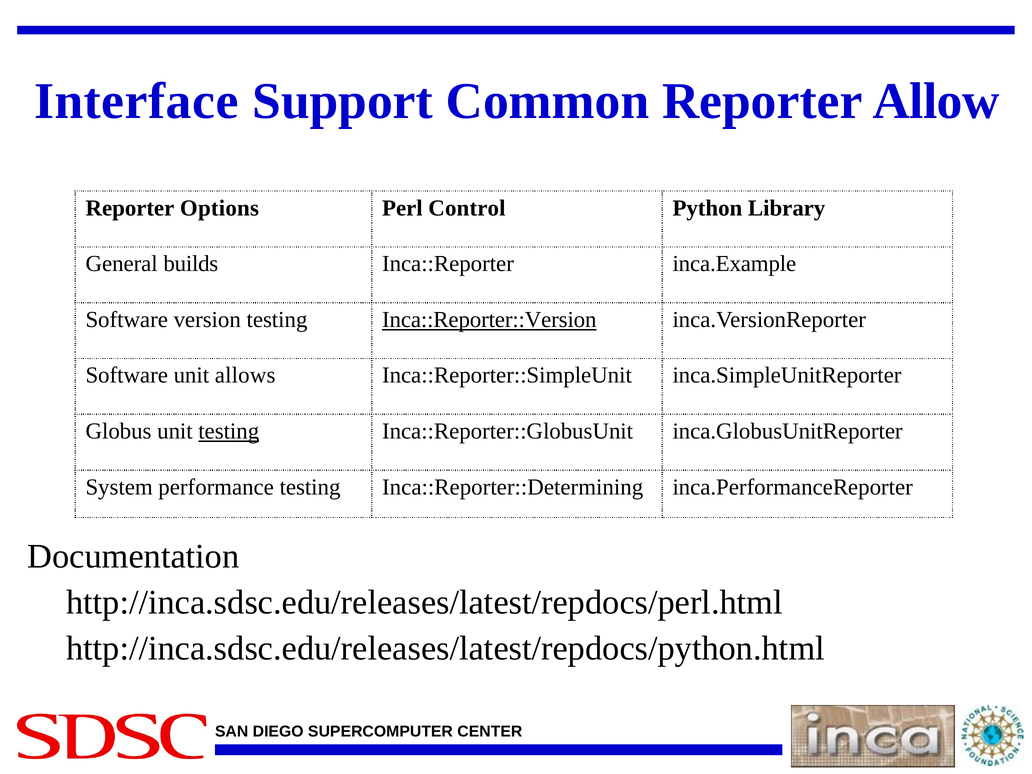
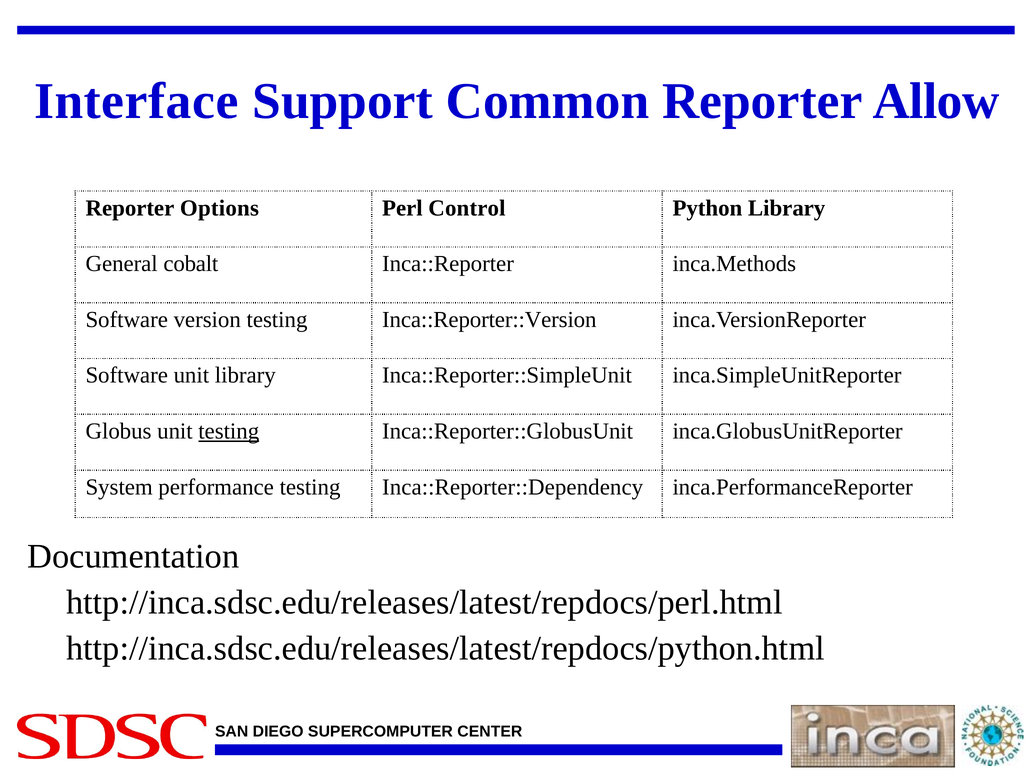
builds: builds -> cobalt
inca.Example: inca.Example -> inca.Methods
Inca::Reporter::Version underline: present -> none
unit allows: allows -> library
Inca::Reporter::Determining: Inca::Reporter::Determining -> Inca::Reporter::Dependency
